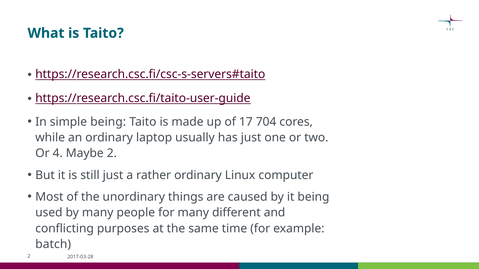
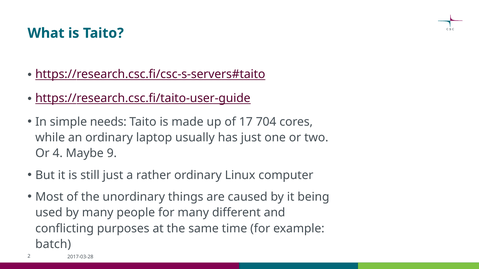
simple being: being -> needs
Maybe 2: 2 -> 9
